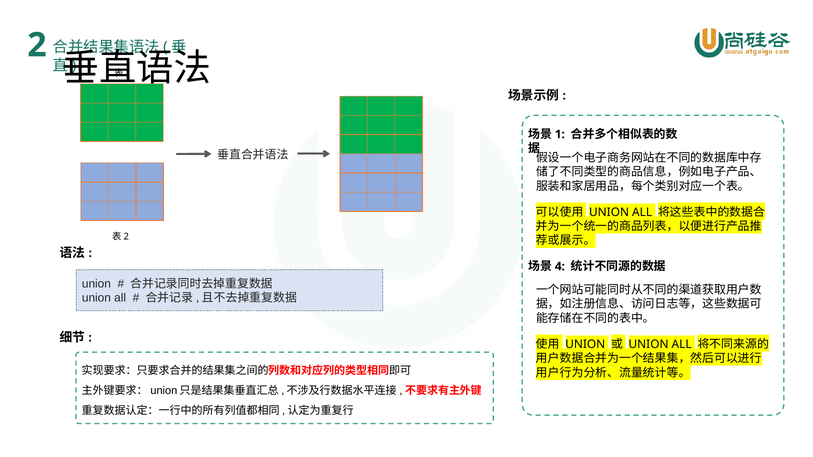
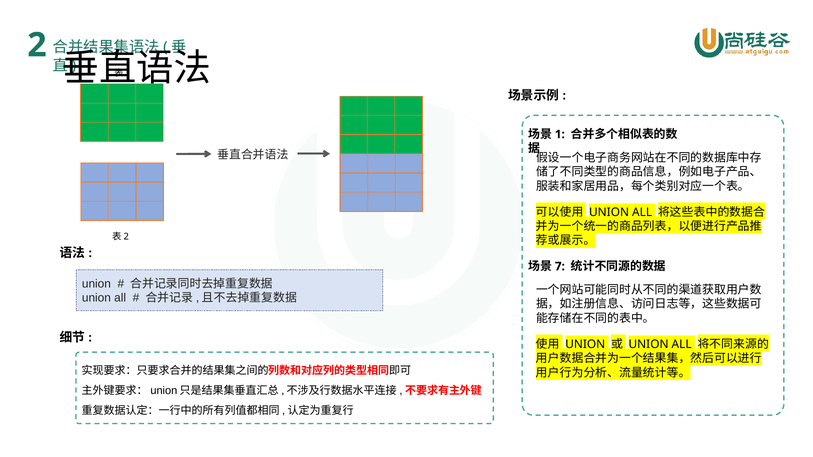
4: 4 -> 7
